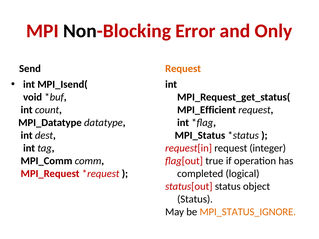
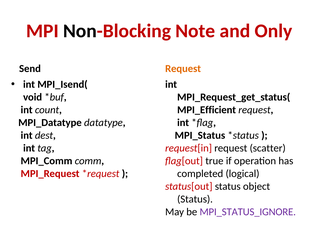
Error: Error -> Note
integer: integer -> scatter
MPI_STATUS_IGNORE colour: orange -> purple
